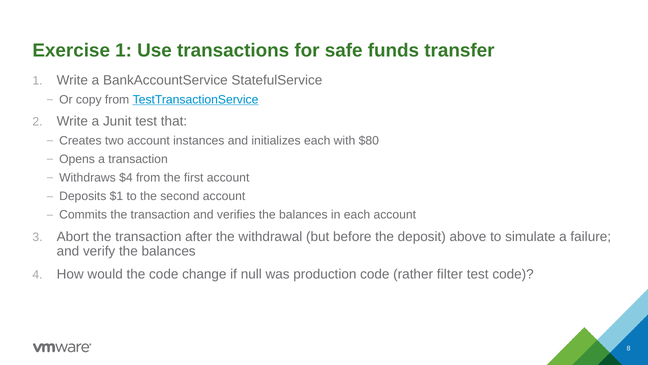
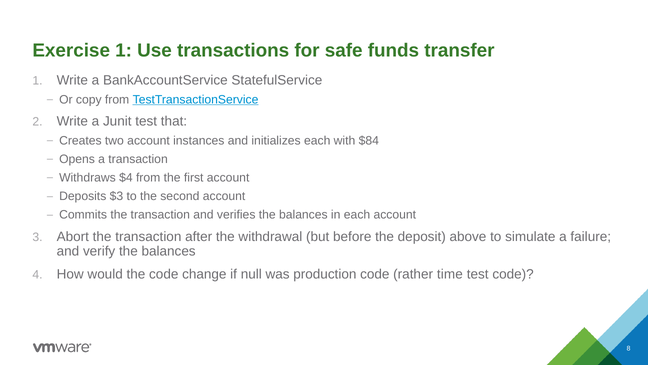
$80: $80 -> $84
$1: $1 -> $3
filter: filter -> time
